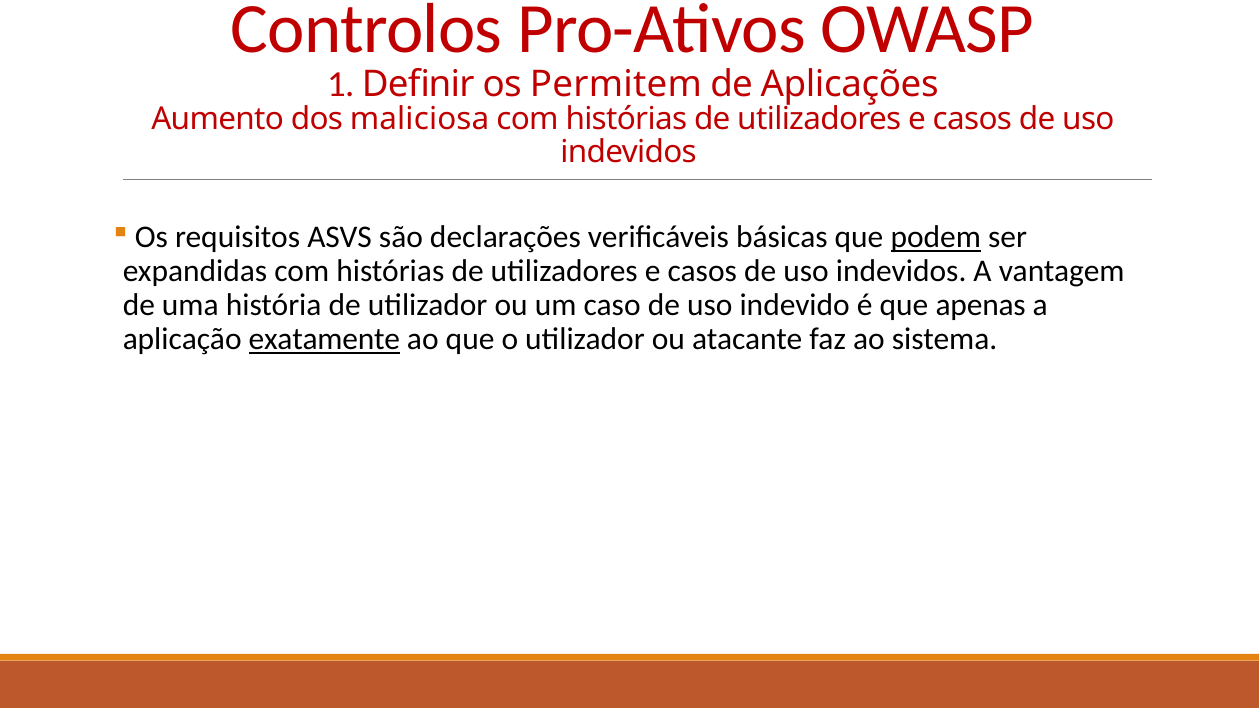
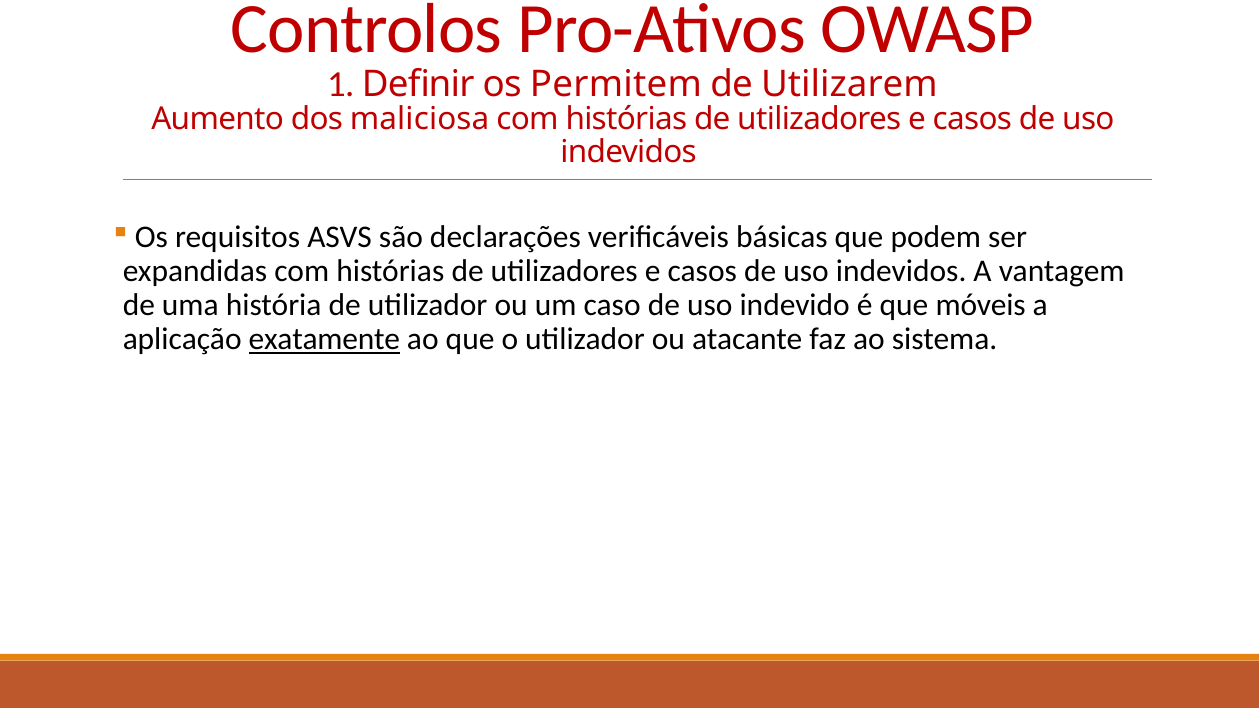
Aplicações: Aplicações -> Utilizarem
podem underline: present -> none
apenas: apenas -> móveis
